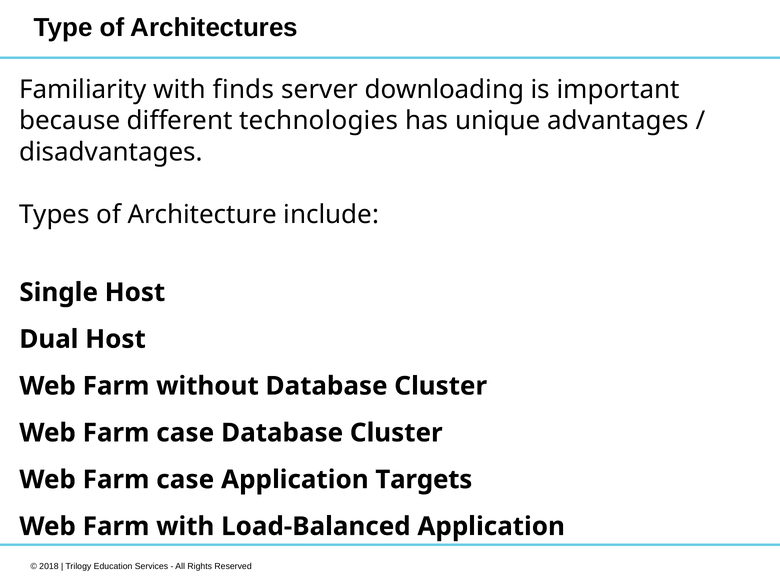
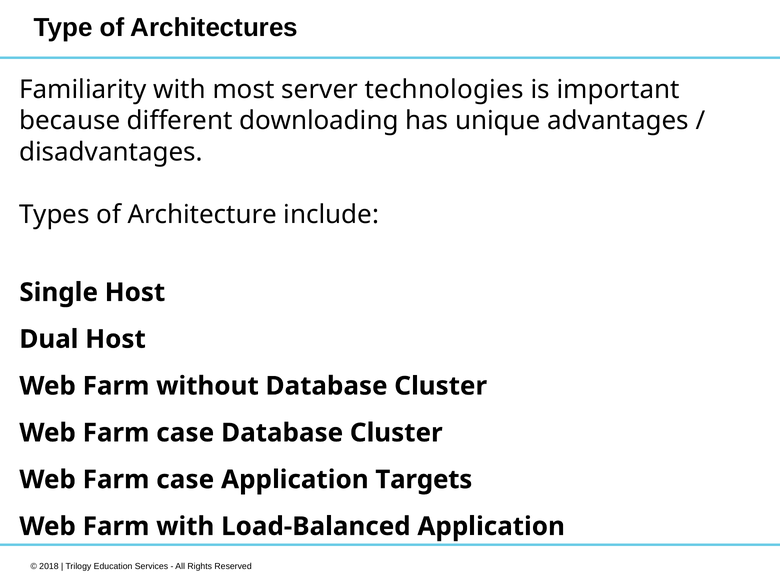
finds: finds -> most
downloading: downloading -> technologies
technologies: technologies -> downloading
